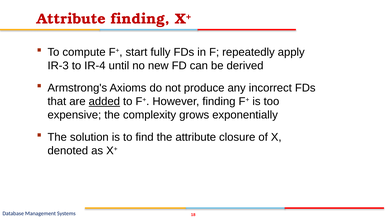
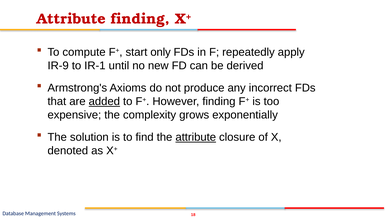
fully: fully -> only
IR-3: IR-3 -> IR-9
IR-4: IR-4 -> IR-1
attribute at (196, 137) underline: none -> present
